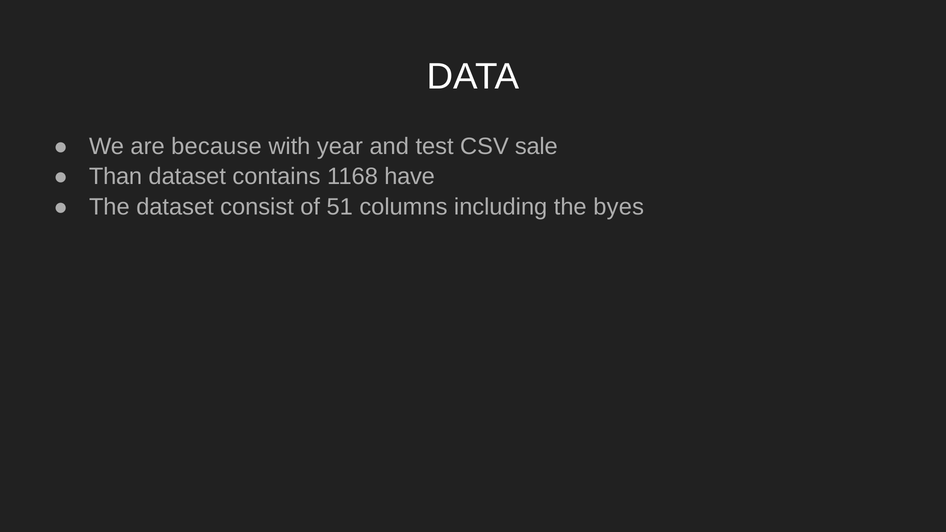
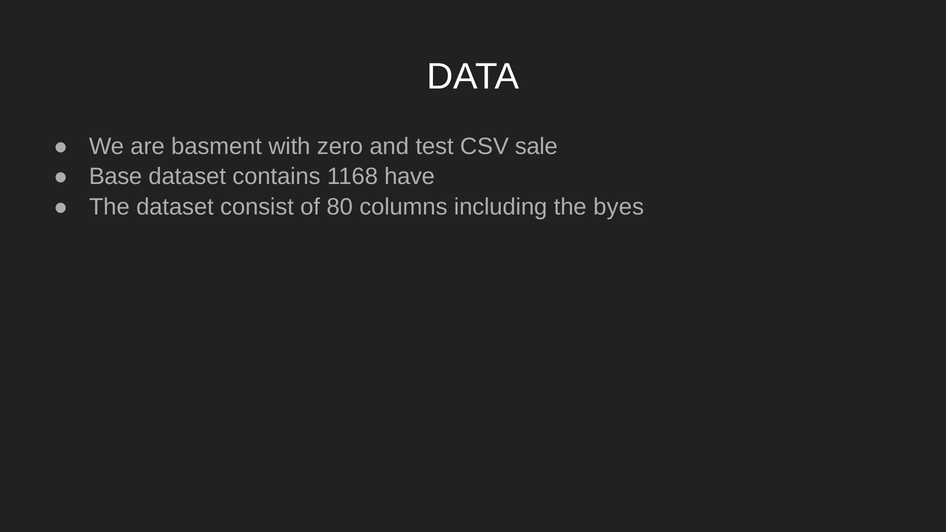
because: because -> basment
year: year -> zero
Than: Than -> Base
51: 51 -> 80
